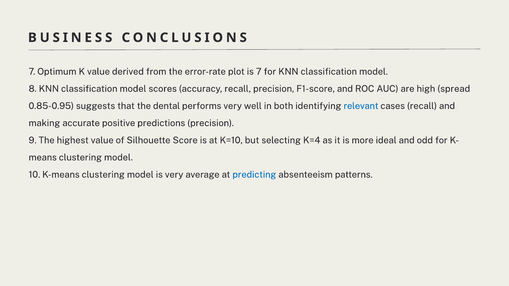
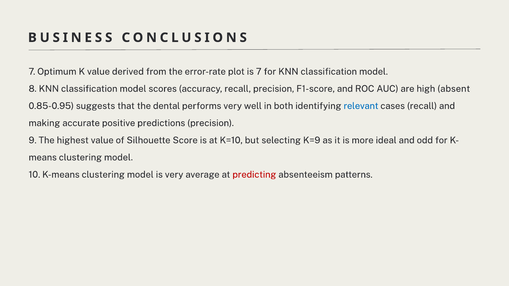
spread: spread -> absent
K=4: K=4 -> K=9
predicting colour: blue -> red
